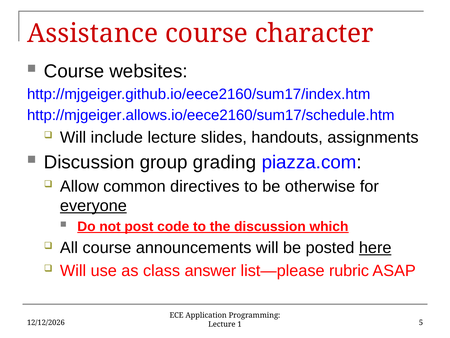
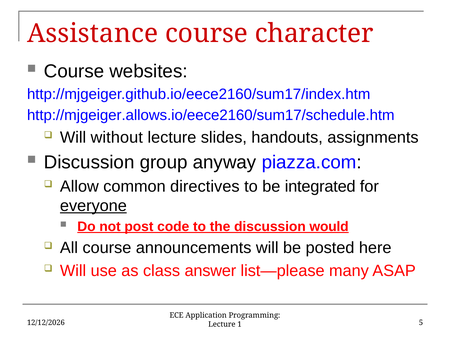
include: include -> without
grading: grading -> anyway
otherwise: otherwise -> integrated
which: which -> would
here underline: present -> none
rubric: rubric -> many
